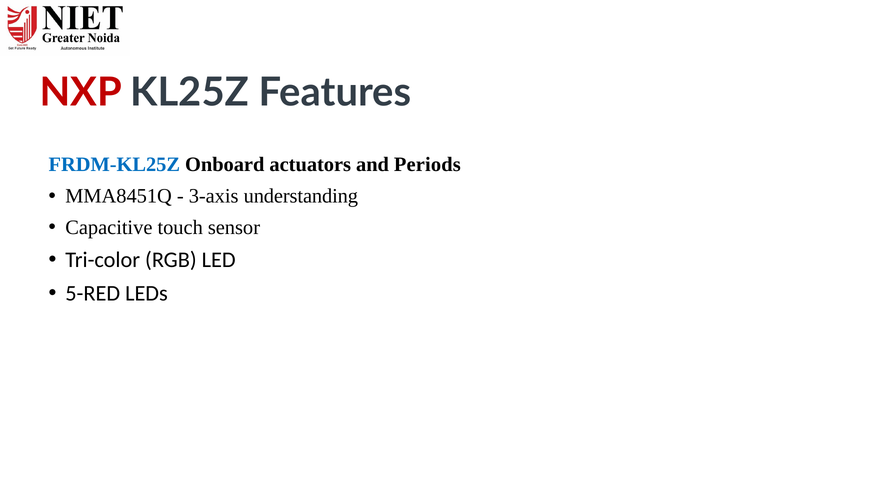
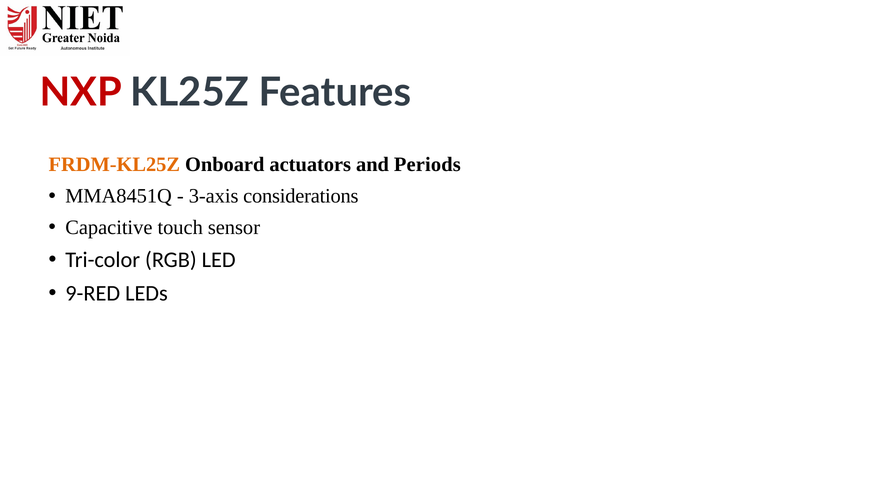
FRDM-KL25Z colour: blue -> orange
understanding: understanding -> considerations
5-RED: 5-RED -> 9-RED
